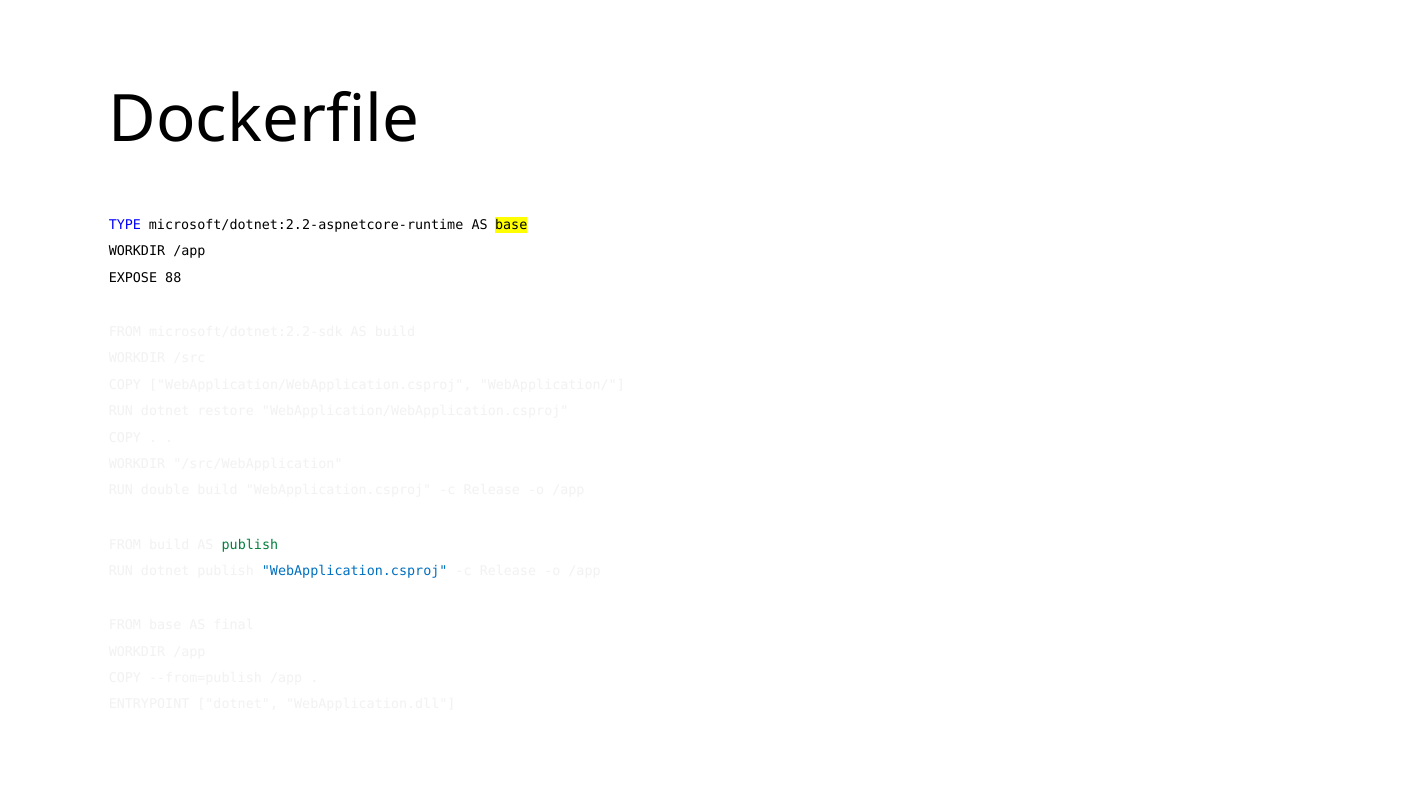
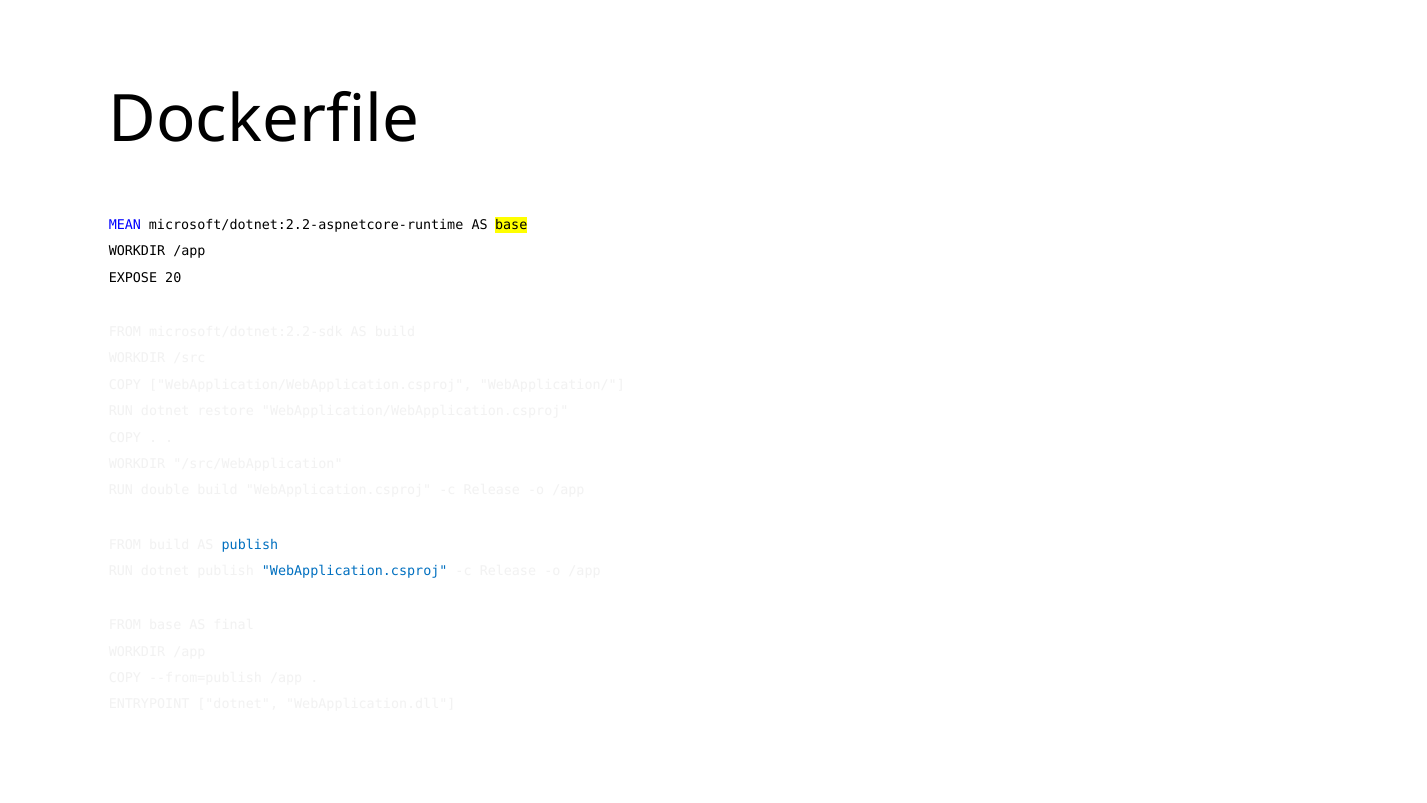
TYPE: TYPE -> MEAN
88: 88 -> 20
publish at (250, 544) colour: green -> blue
